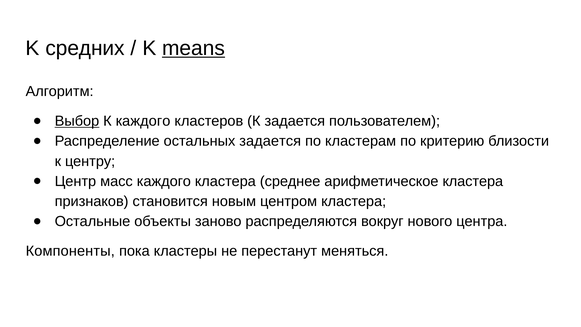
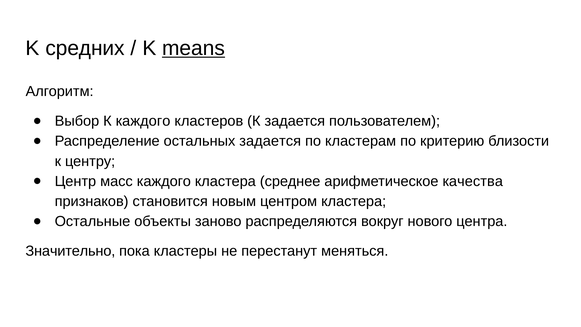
Выбор underline: present -> none
арифметическое кластера: кластера -> качества
Компоненты: Компоненты -> Значительно
